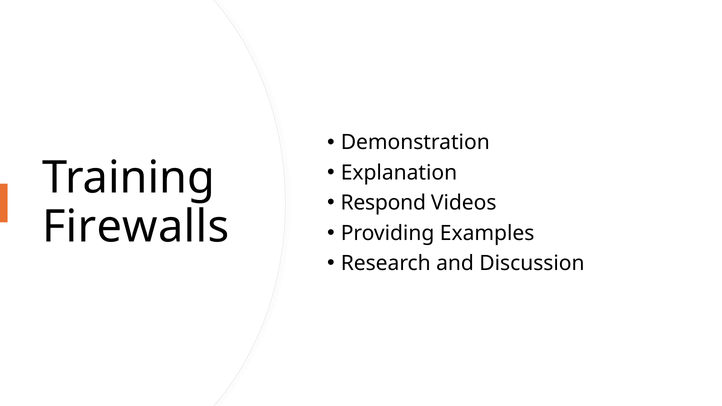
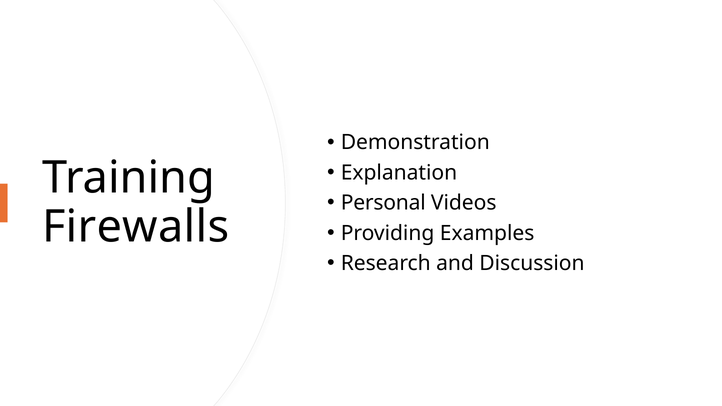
Respond: Respond -> Personal
